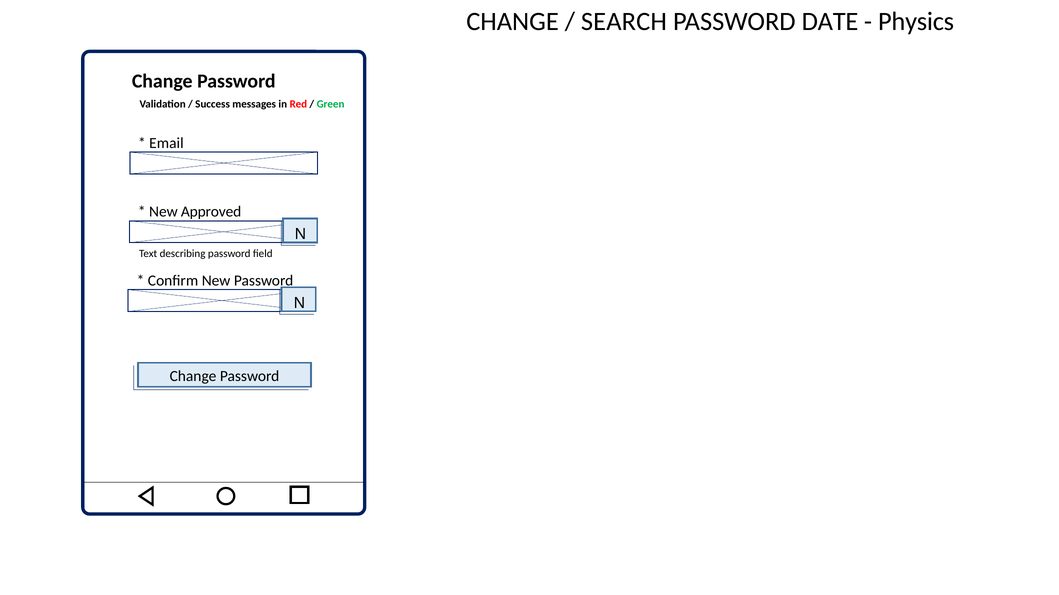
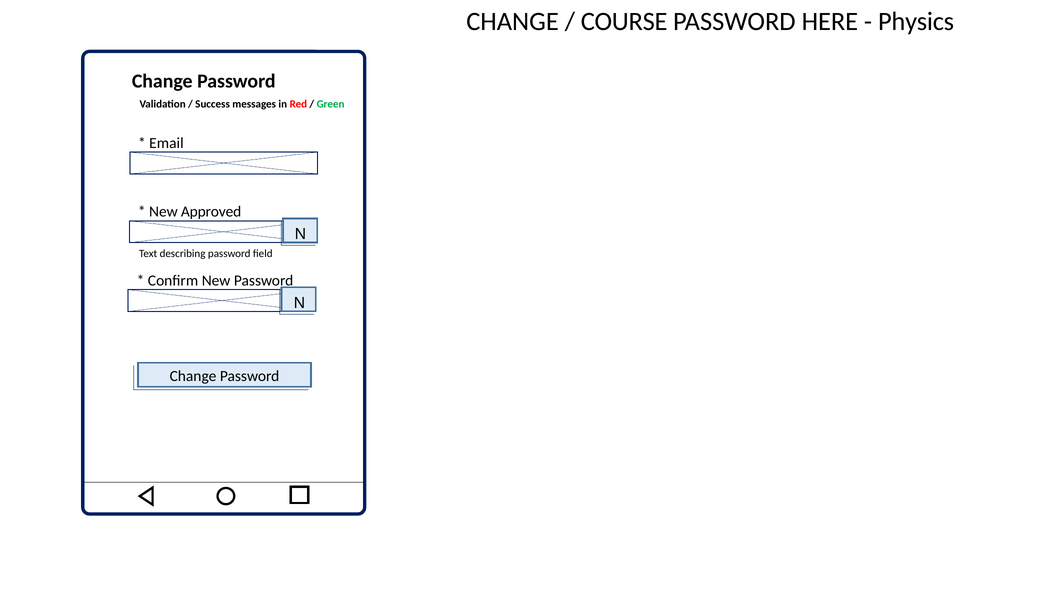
SEARCH: SEARCH -> COURSE
DATE: DATE -> HERE
